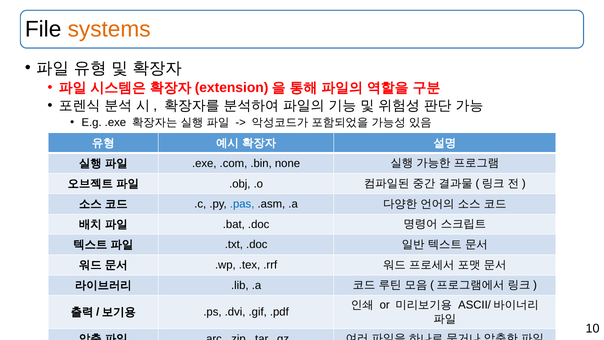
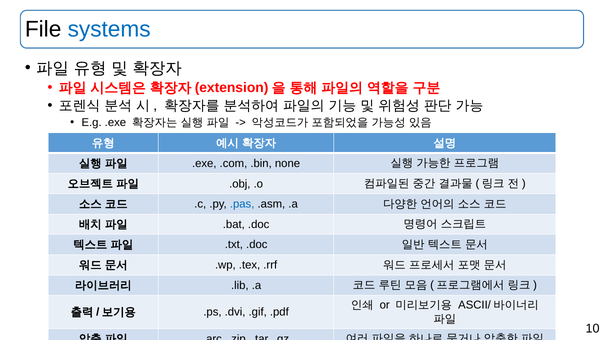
systems colour: orange -> blue
